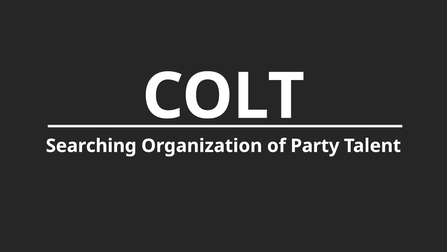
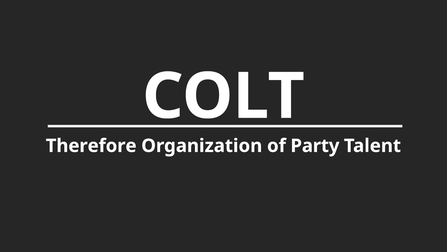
Searching: Searching -> Therefore
